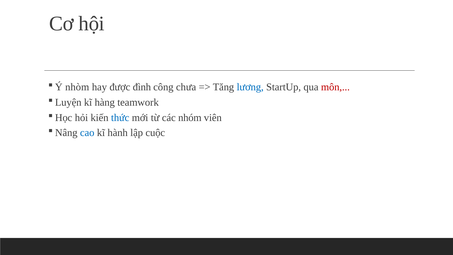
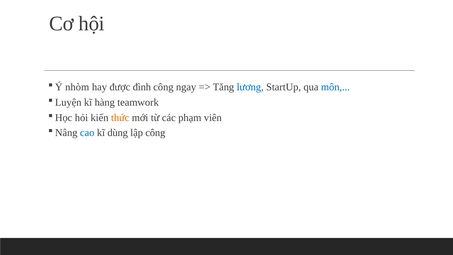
chưa: chưa -> ngay
môn colour: red -> blue
thức colour: blue -> orange
nhóm: nhóm -> phạm
hành: hành -> dùng
lập cuộc: cuộc -> công
